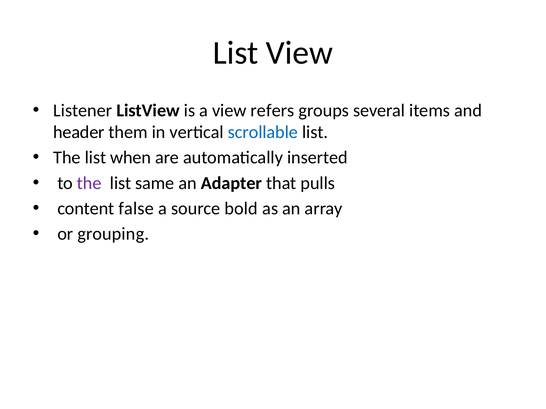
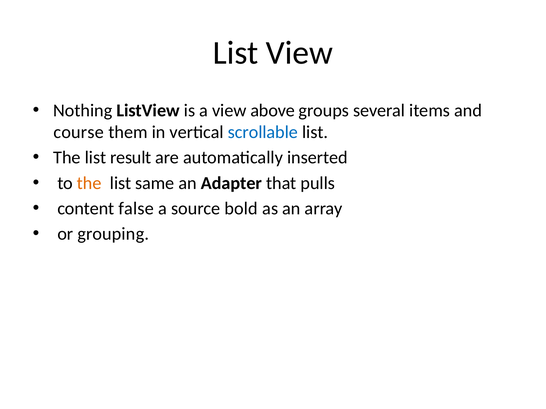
Listener: Listener -> Nothing
refers: refers -> above
header: header -> course
when: when -> result
the at (89, 183) colour: purple -> orange
